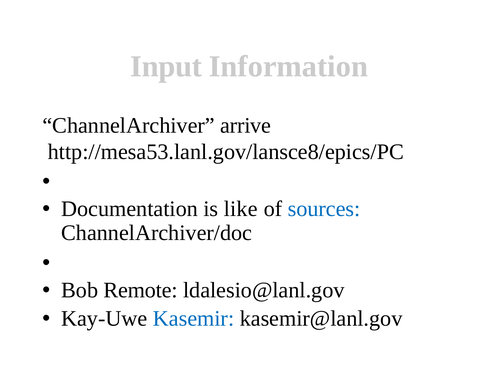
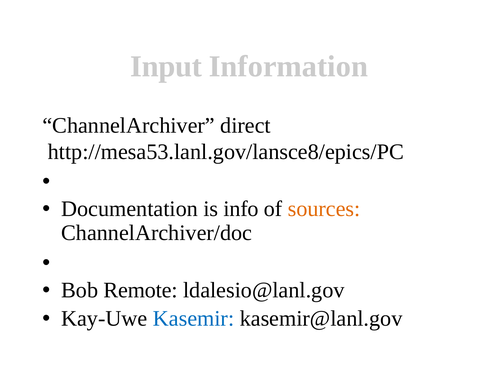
arrive: arrive -> direct
like: like -> info
sources colour: blue -> orange
